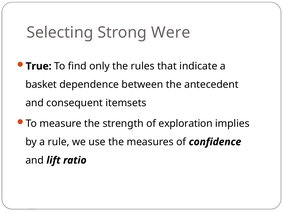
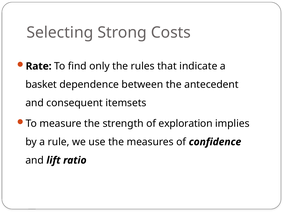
Were: Were -> Costs
True: True -> Rate
